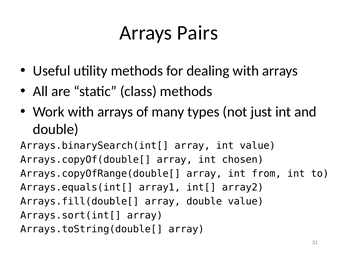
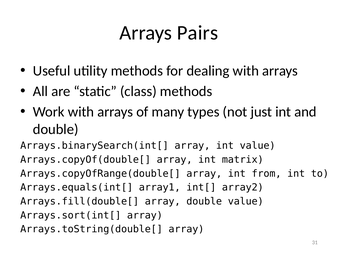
chosen: chosen -> matrix
